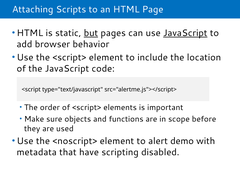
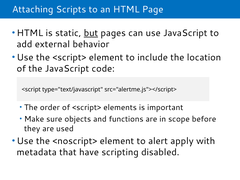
JavaScript at (185, 33) underline: present -> none
browser: browser -> external
demo: demo -> apply
